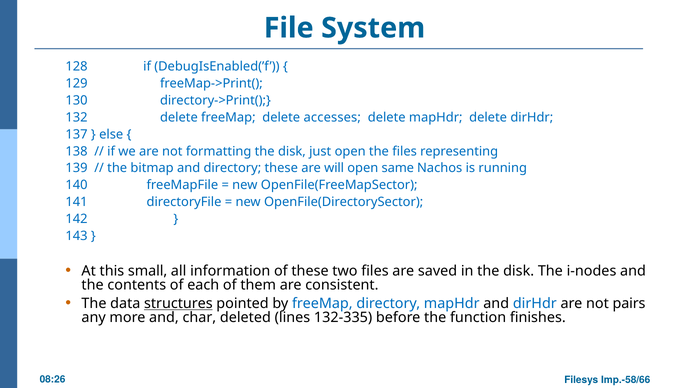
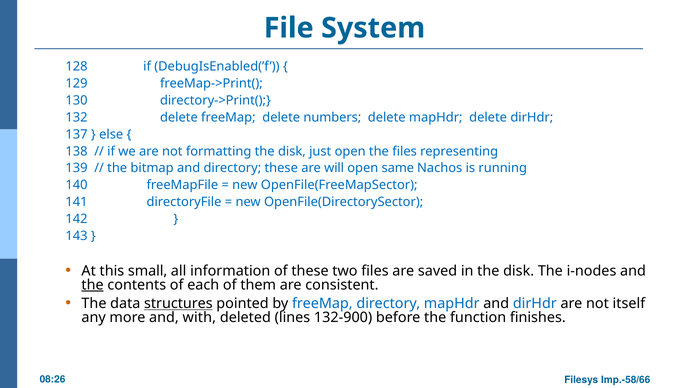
accesses: accesses -> numbers
the at (93, 284) underline: none -> present
pairs: pairs -> itself
char: char -> with
132-335: 132-335 -> 132-900
